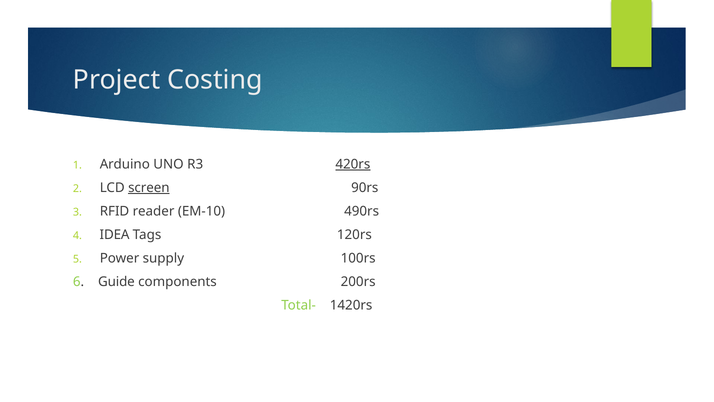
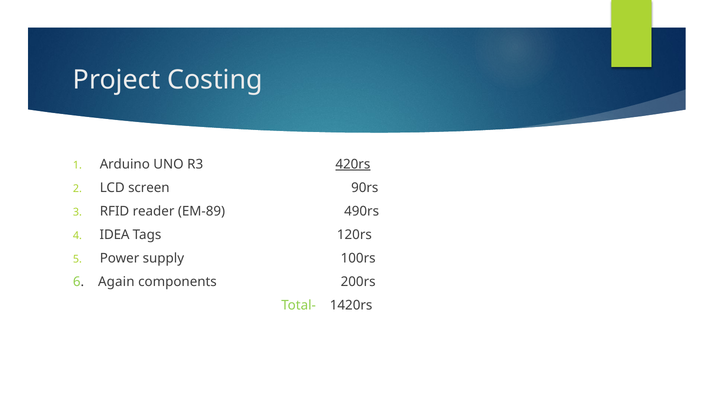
screen underline: present -> none
EM-10: EM-10 -> EM-89
Guide: Guide -> Again
